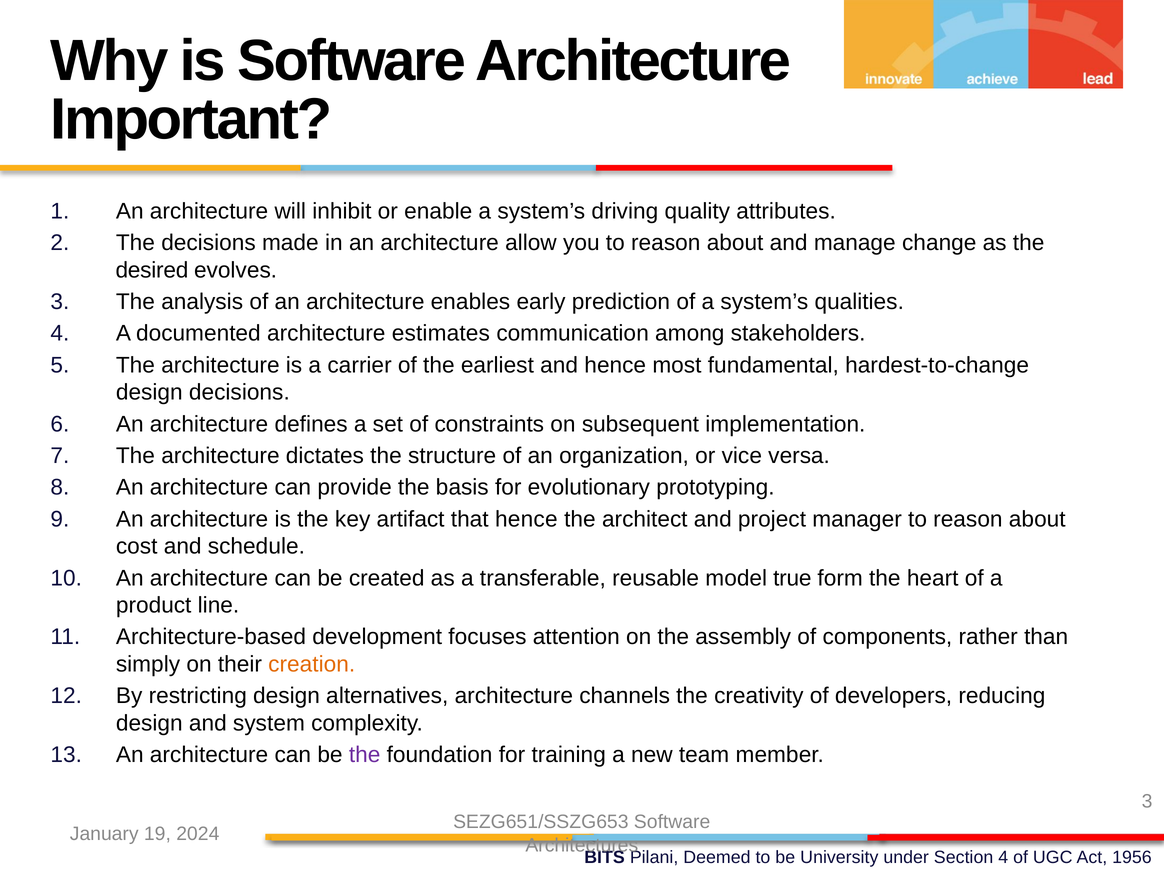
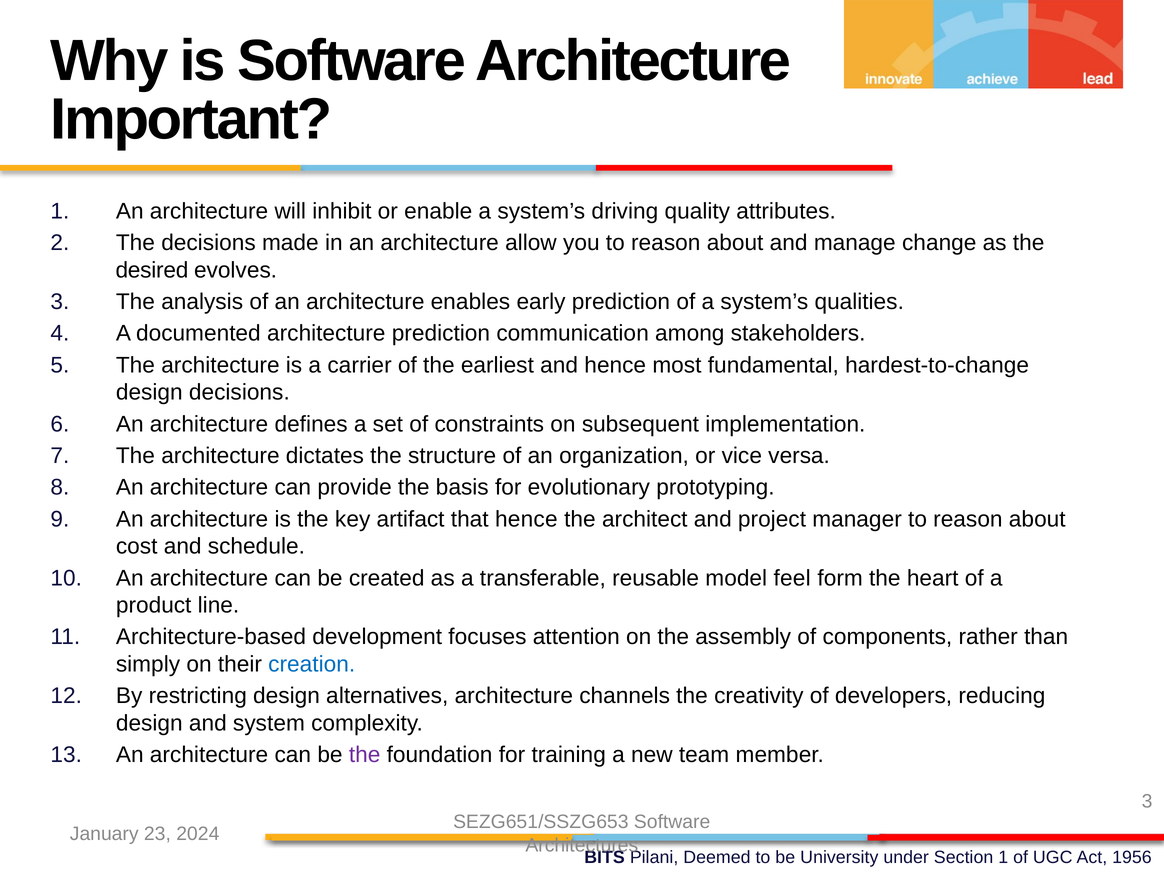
architecture estimates: estimates -> prediction
true: true -> feel
creation colour: orange -> blue
19: 19 -> 23
4 at (1003, 857): 4 -> 1
